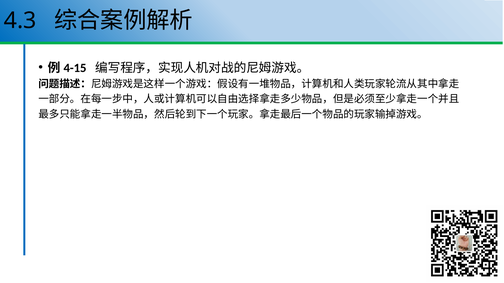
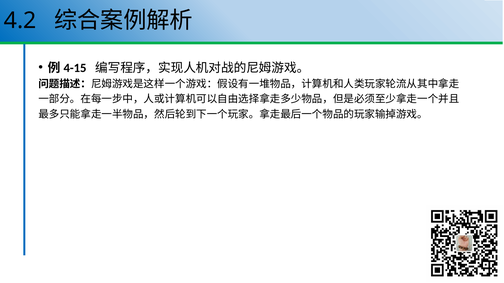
4.3: 4.3 -> 4.2
